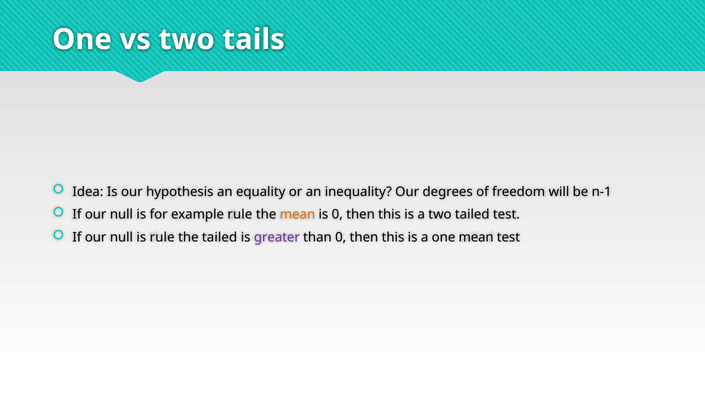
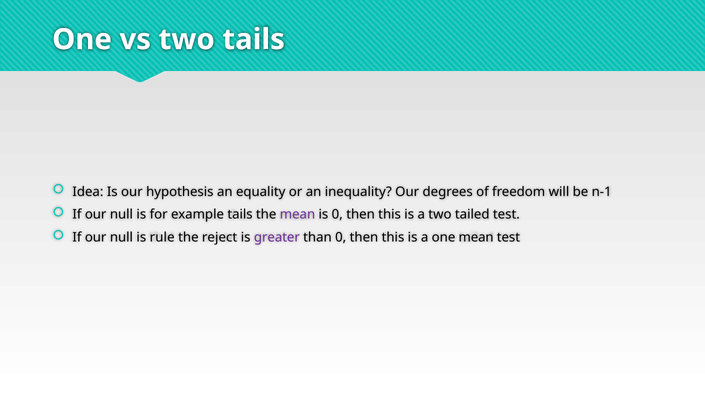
example rule: rule -> tails
mean at (297, 215) colour: orange -> purple
the tailed: tailed -> reject
